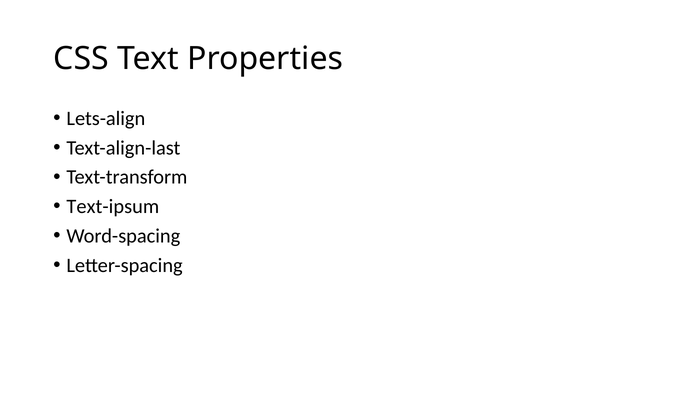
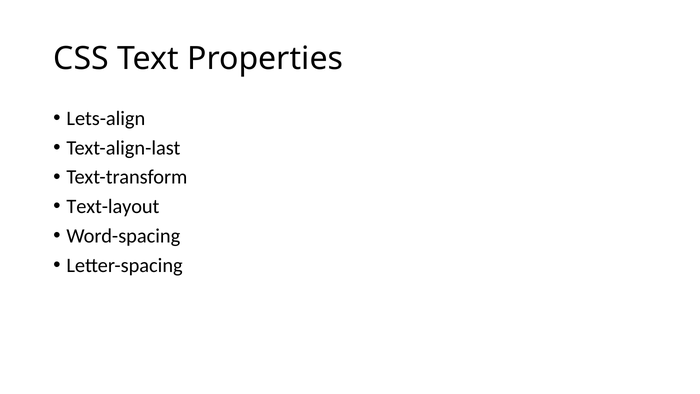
Text-ipsum: Text-ipsum -> Text-layout
